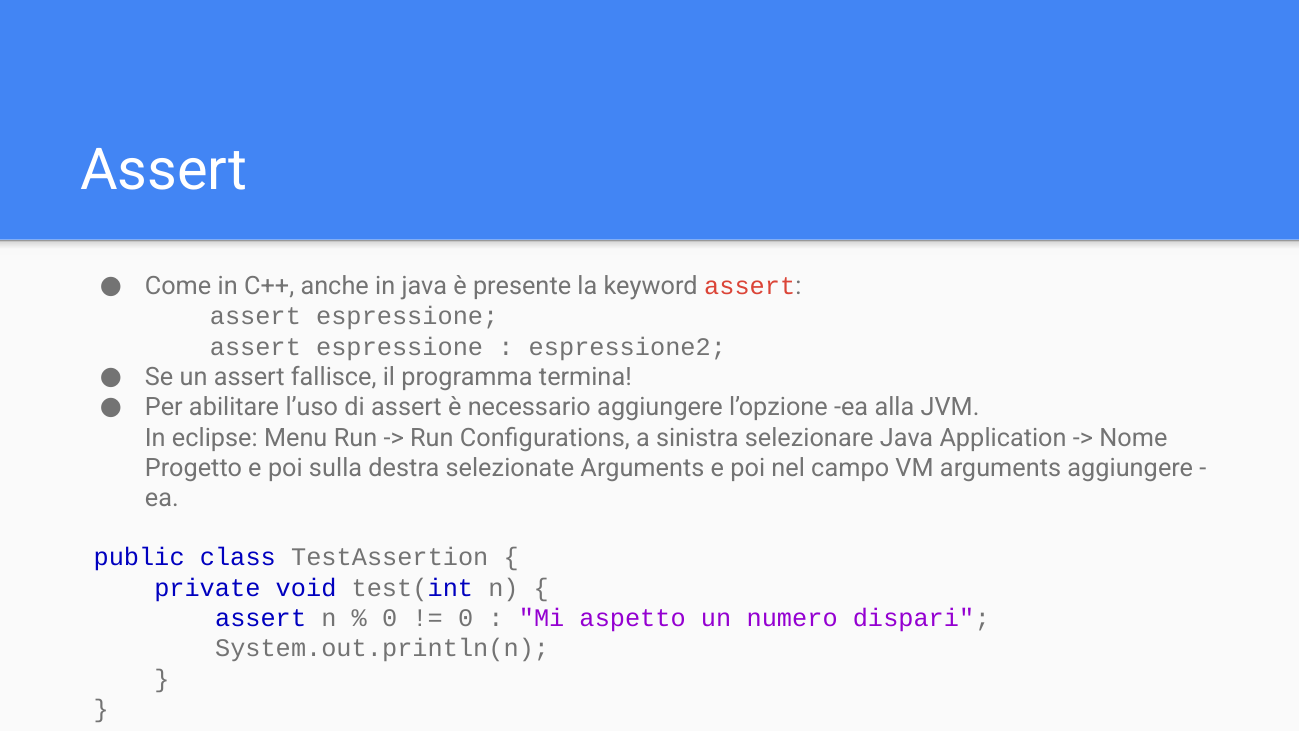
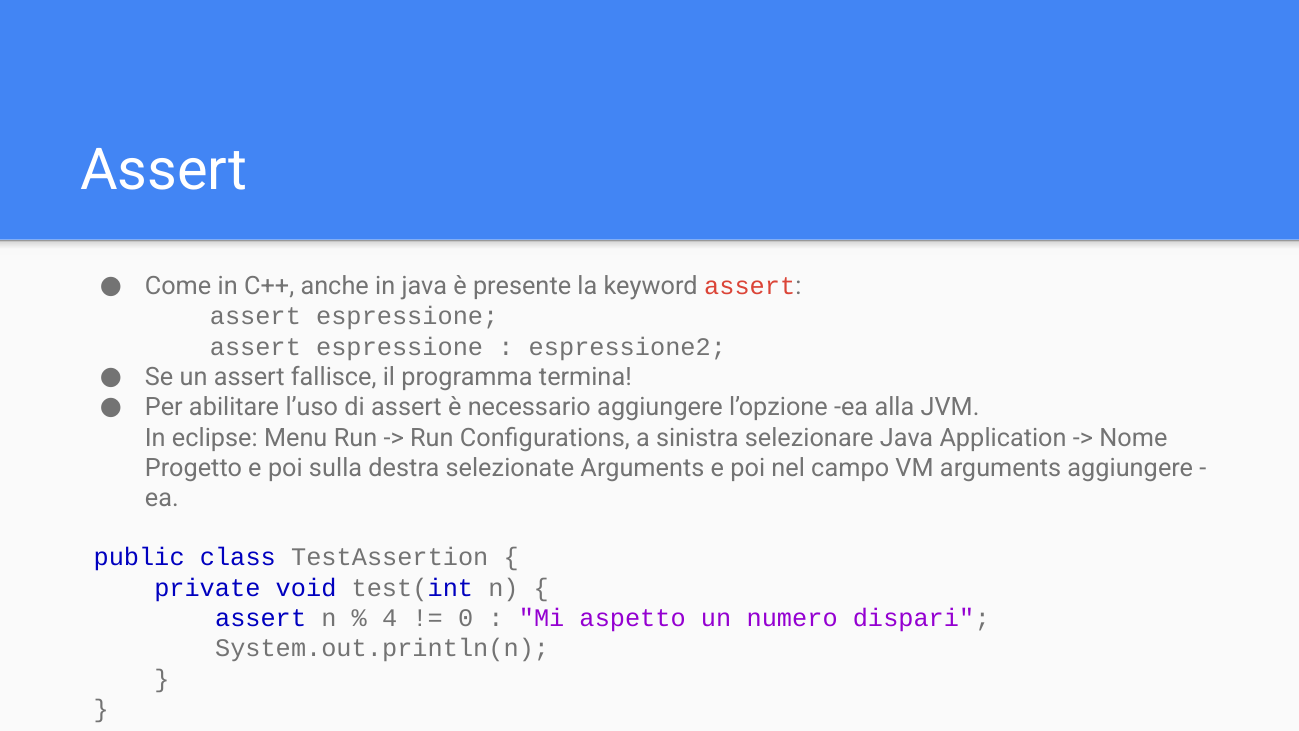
0 at (390, 618): 0 -> 4
